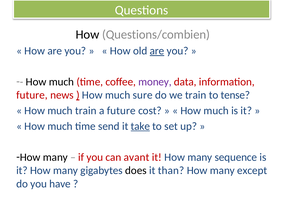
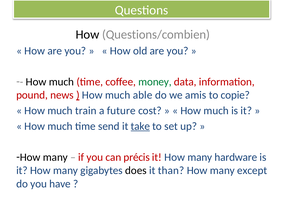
are at (157, 51) underline: present -> none
money colour: purple -> green
future at (32, 95): future -> pound
sure: sure -> able
we train: train -> amis
tense: tense -> copie
avant: avant -> précis
sequence: sequence -> hardware
